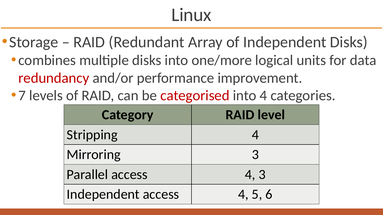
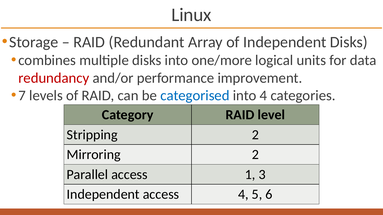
categorised colour: red -> blue
Stripping 4: 4 -> 2
Mirroring 3: 3 -> 2
Parallel access 4: 4 -> 1
